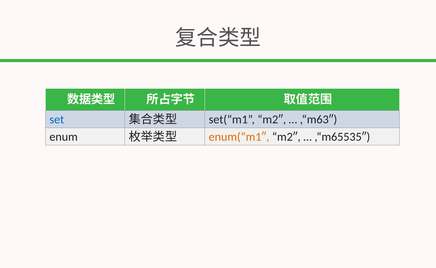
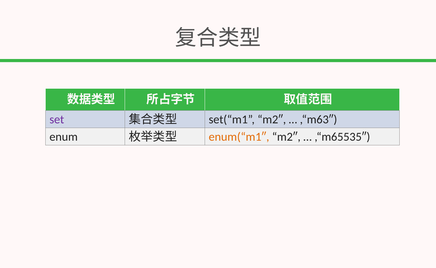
set colour: blue -> purple
